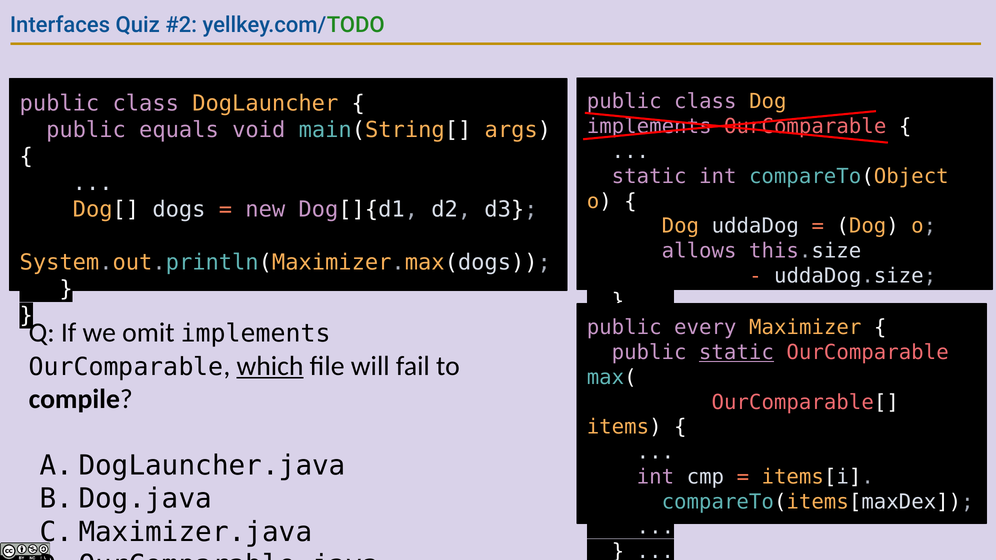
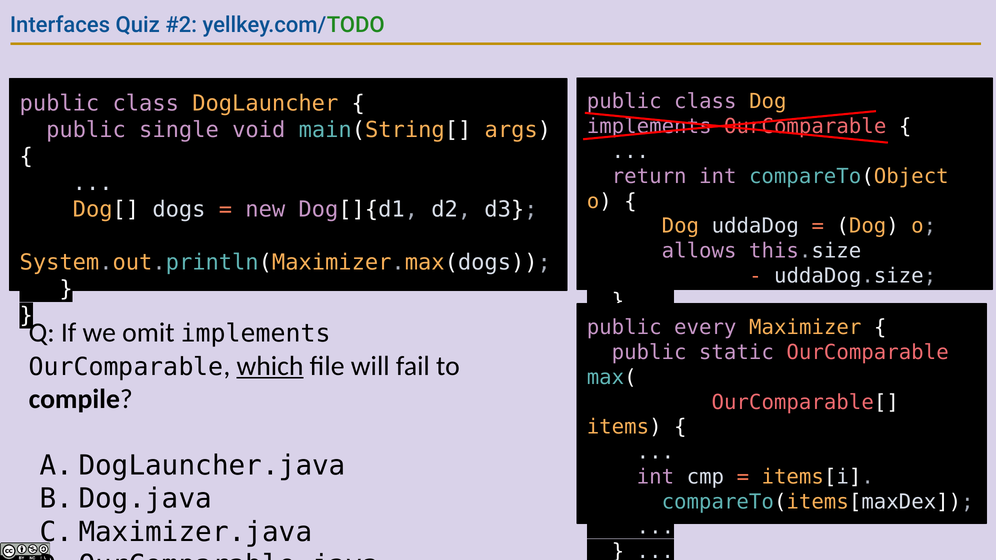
equals: equals -> single
static at (649, 176): static -> return
static at (736, 353) underline: present -> none
